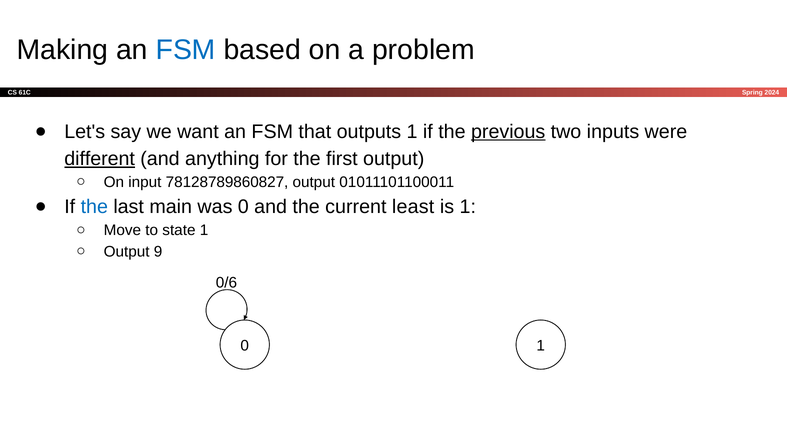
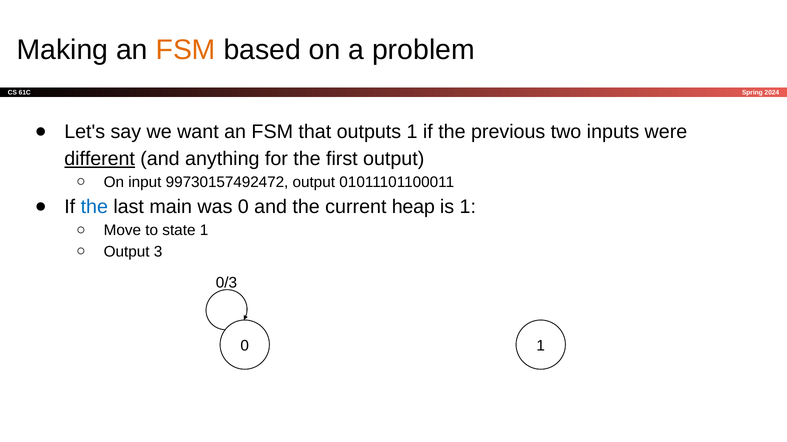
FSM at (186, 50) colour: blue -> orange
previous underline: present -> none
78128789860827: 78128789860827 -> 99730157492472
least: least -> heap
9: 9 -> 3
0/6: 0/6 -> 0/3
